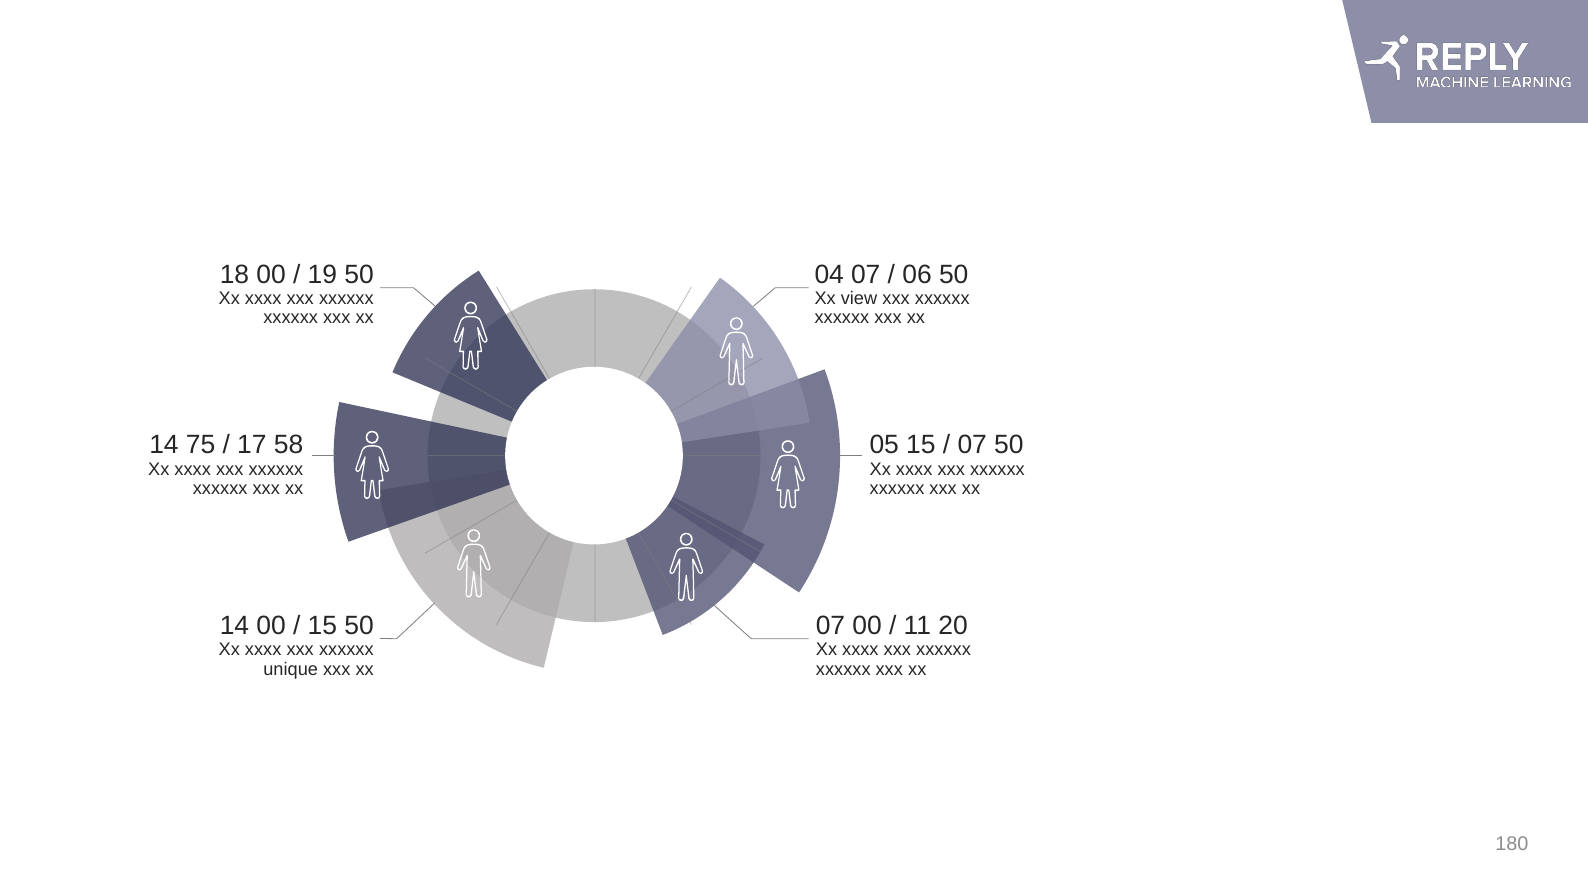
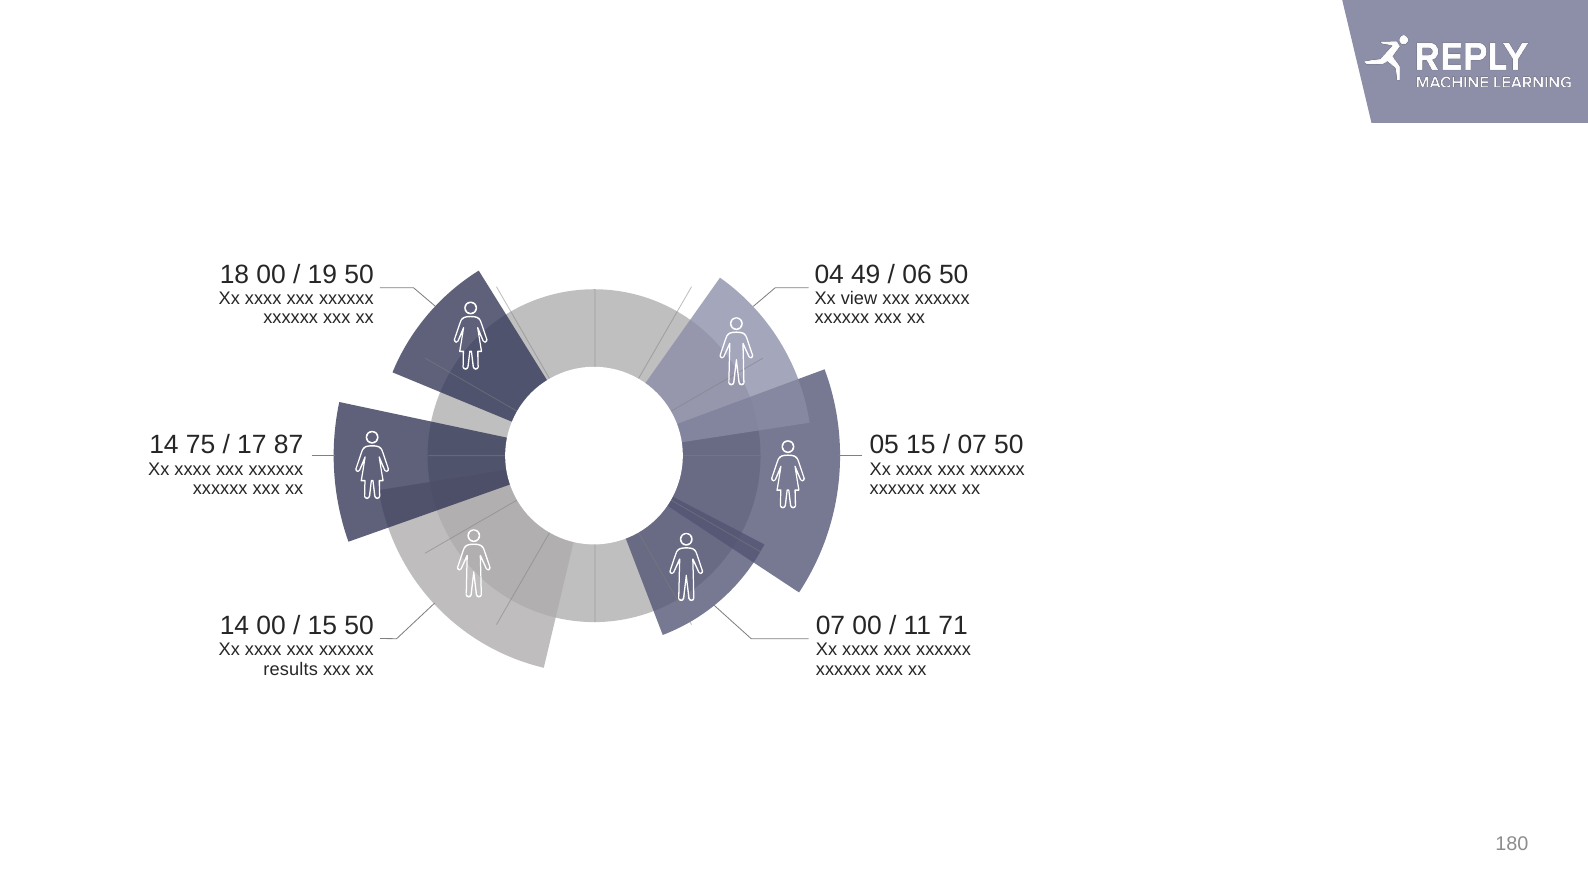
04 07: 07 -> 49
58: 58 -> 87
20: 20 -> 71
unique: unique -> results
